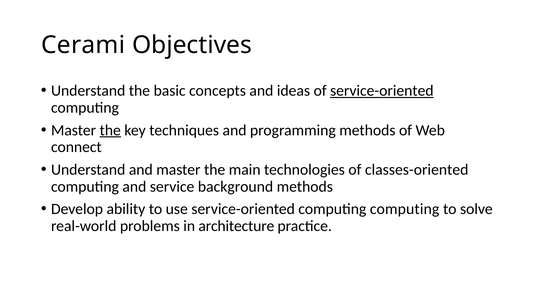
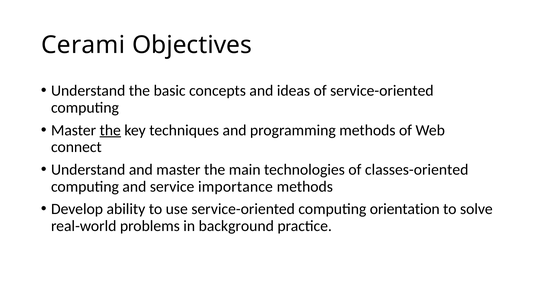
service-oriented at (382, 91) underline: present -> none
background: background -> importance
computing computing: computing -> orientation
architecture: architecture -> background
